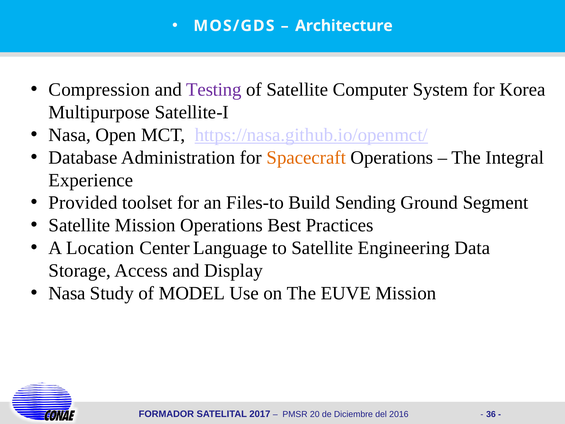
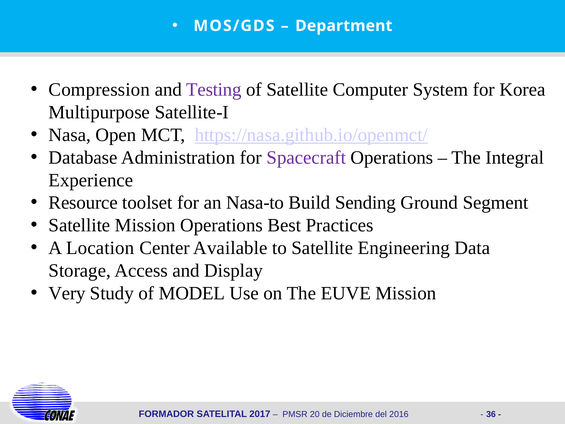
Architecture: Architecture -> Department
Spacecraft colour: orange -> purple
Provided: Provided -> Resource
Files-to: Files-to -> Nasa-to
Language: Language -> Available
Nasa at (67, 293): Nasa -> Very
